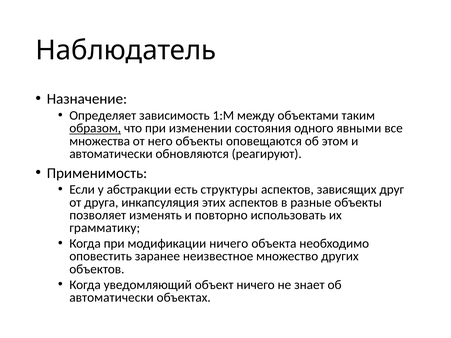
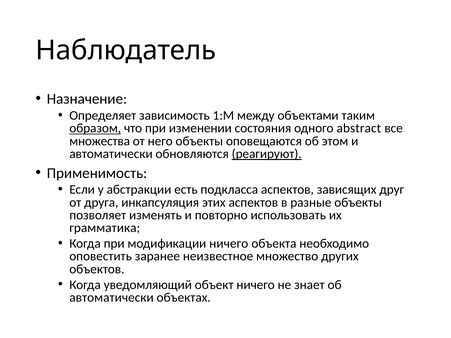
явными: явными -> abstract
реагируют underline: none -> present
структуры: структуры -> подкласса
грамматику: грамматику -> грамматика
